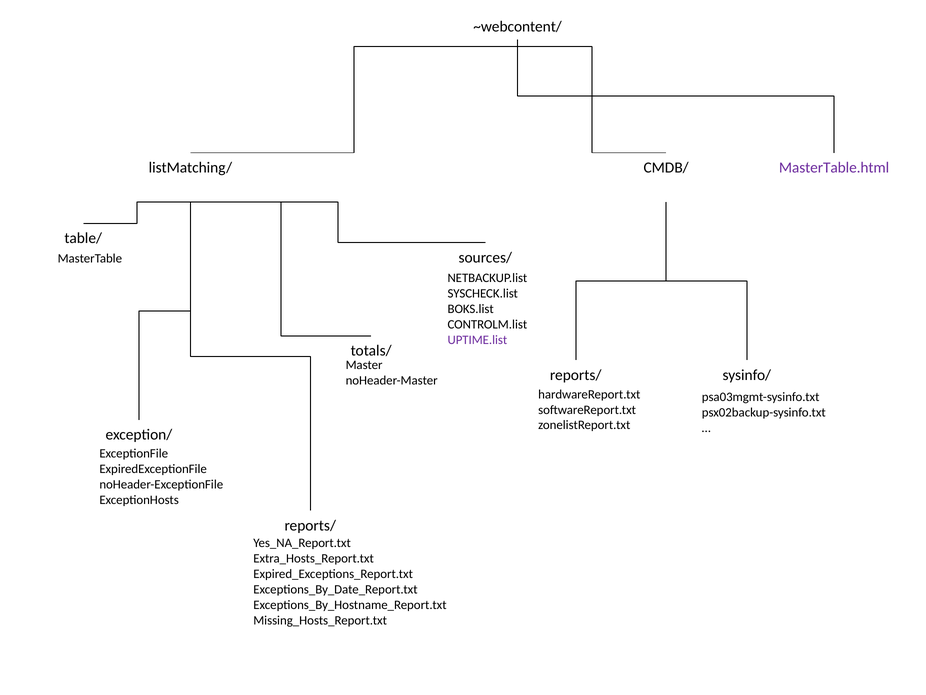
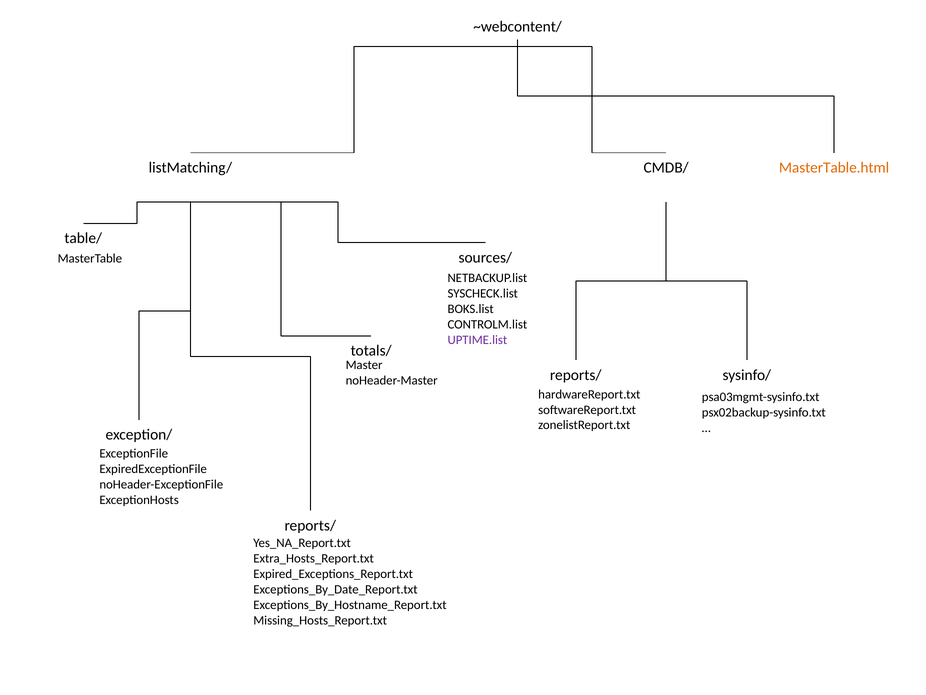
MasterTable.html colour: purple -> orange
